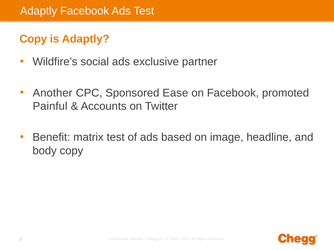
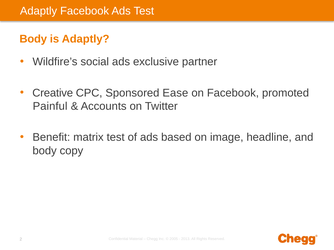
Copy at (33, 39): Copy -> Body
Another: Another -> Creative
